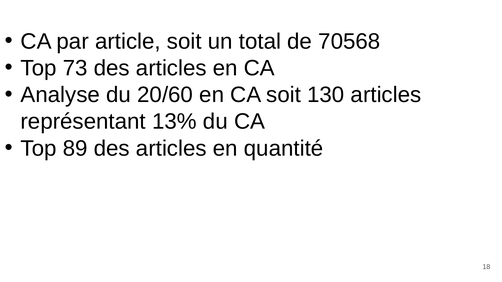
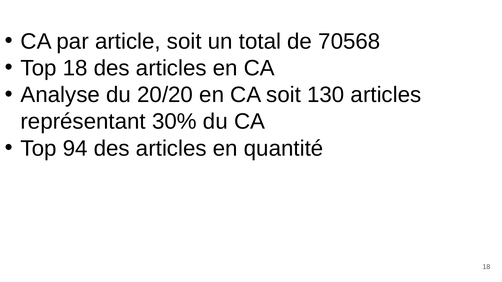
Top 73: 73 -> 18
20/60: 20/60 -> 20/20
13%: 13% -> 30%
89: 89 -> 94
